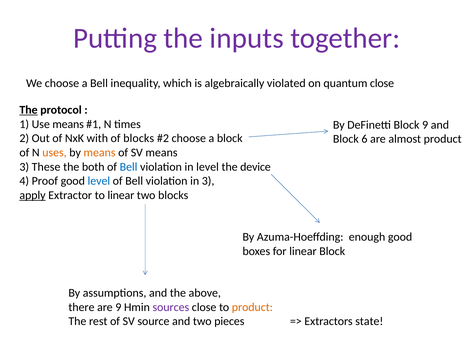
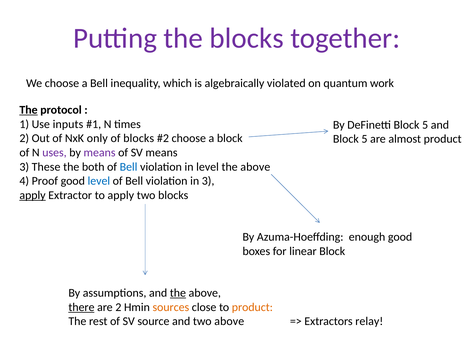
the inputs: inputs -> blocks
quantum close: close -> work
Use means: means -> inputs
DeFinetti Block 9: 9 -> 5
with: with -> only
6 at (364, 139): 6 -> 5
uses colour: orange -> purple
means at (100, 153) colour: orange -> purple
device at (255, 167): device -> above
to linear: linear -> apply
the at (178, 293) underline: none -> present
there underline: none -> present
are 9: 9 -> 2
sources colour: purple -> orange
two pieces: pieces -> above
state: state -> relay
